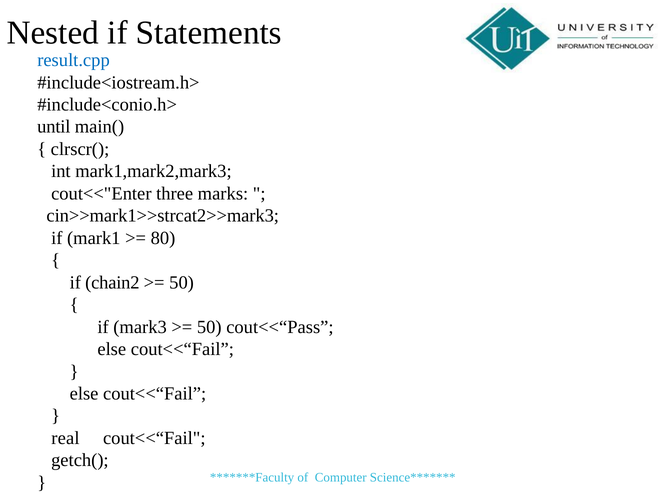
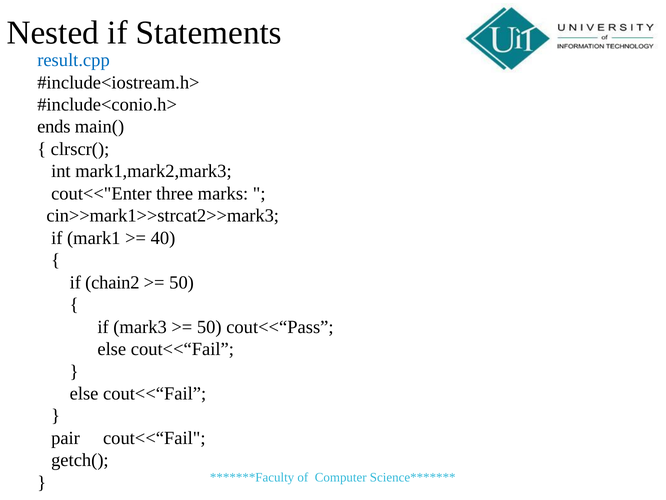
until: until -> ends
80: 80 -> 40
real: real -> pair
